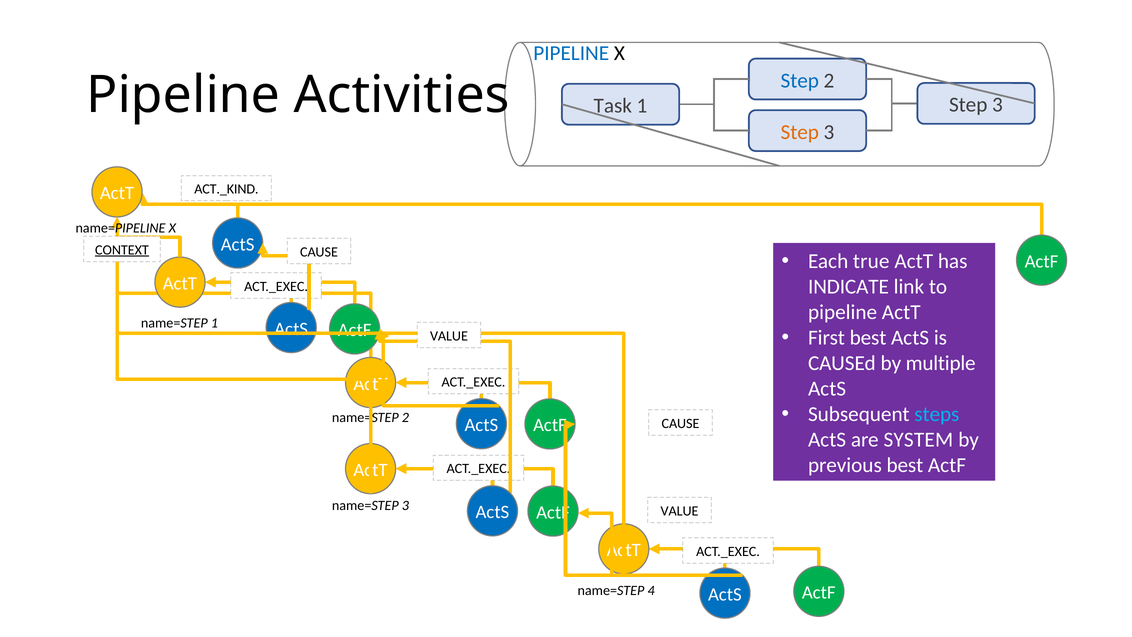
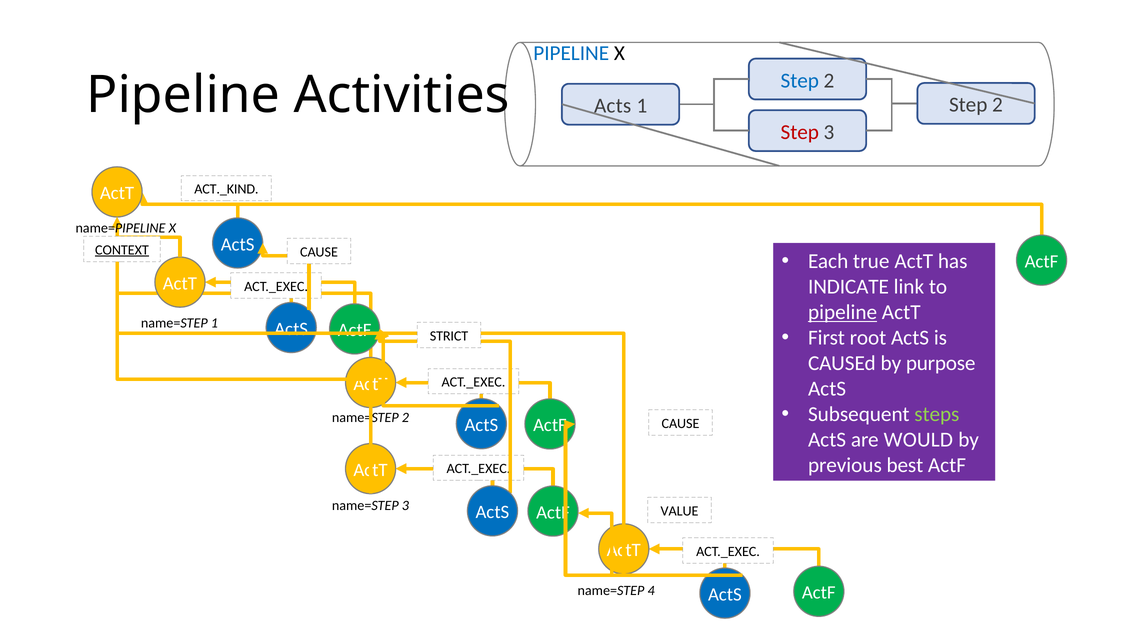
Task at (613, 106): Task -> Acts
1 Step 3: 3 -> 2
Step at (800, 132) colour: orange -> red
pipeline at (843, 312) underline: none -> present
First best: best -> root
VALUE at (449, 336): VALUE -> STRICT
multiple: multiple -> purpose
steps colour: light blue -> light green
SYSTEM: SYSTEM -> WOULD
